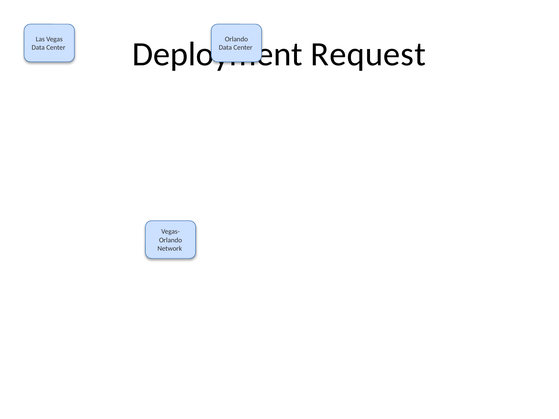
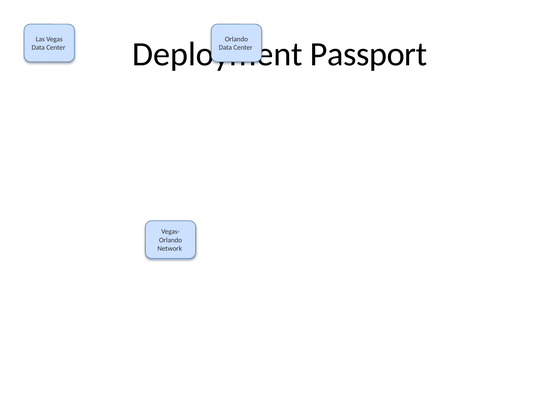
Request: Request -> Passport
